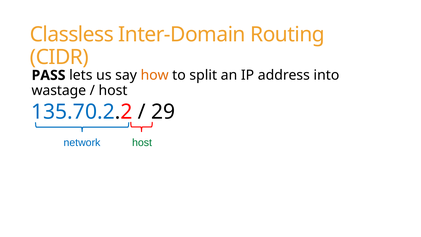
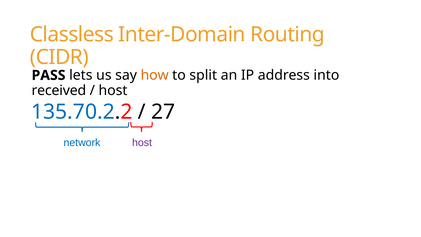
wastage: wastage -> received
29: 29 -> 27
host at (142, 142) colour: green -> purple
